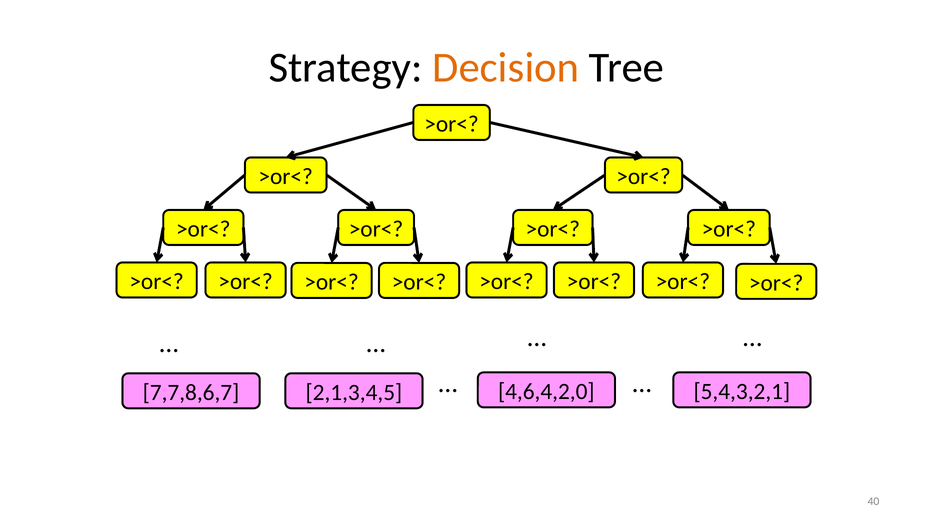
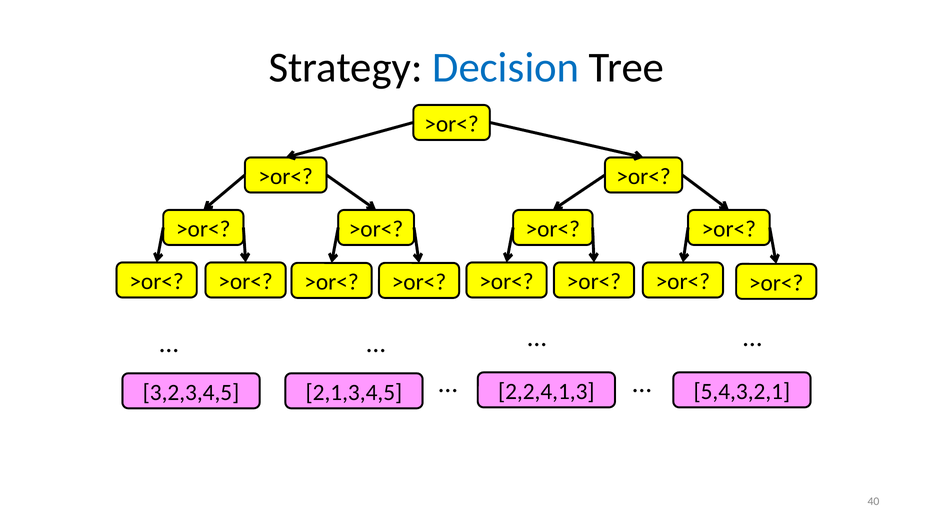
Decision colour: orange -> blue
7,7,8,6,7: 7,7,8,6,7 -> 3,2,3,4,5
4,6,4,2,0: 4,6,4,2,0 -> 2,2,4,1,3
